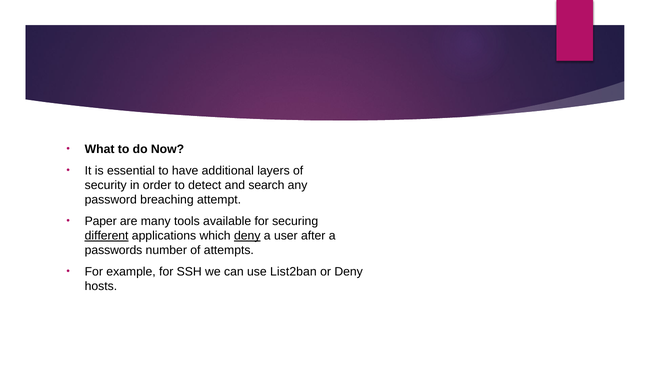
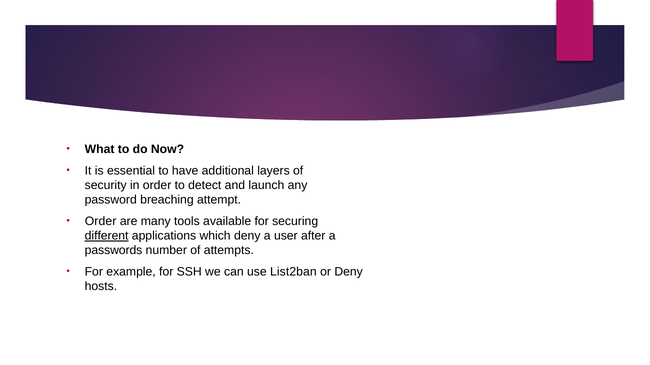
search: search -> launch
Paper at (101, 221): Paper -> Order
deny at (247, 236) underline: present -> none
